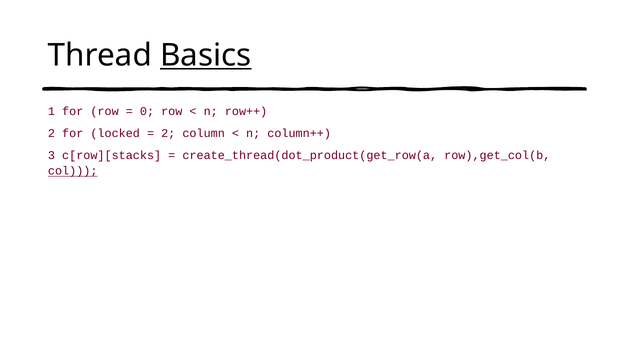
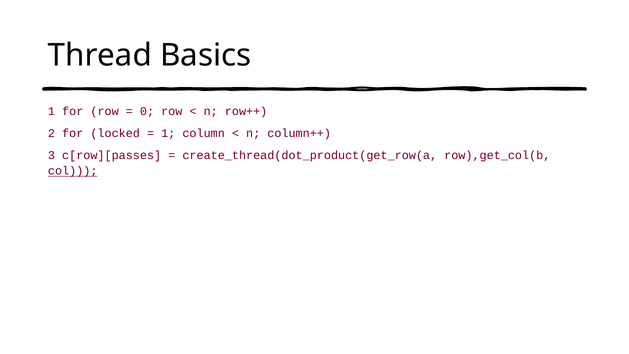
Basics underline: present -> none
2 at (168, 133): 2 -> 1
c[row][stacks: c[row][stacks -> c[row][passes
